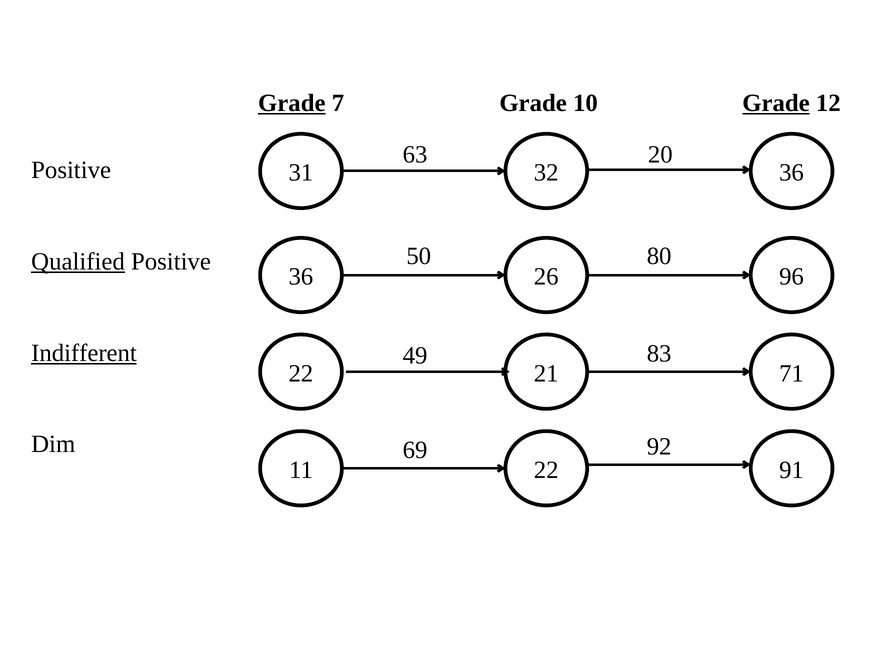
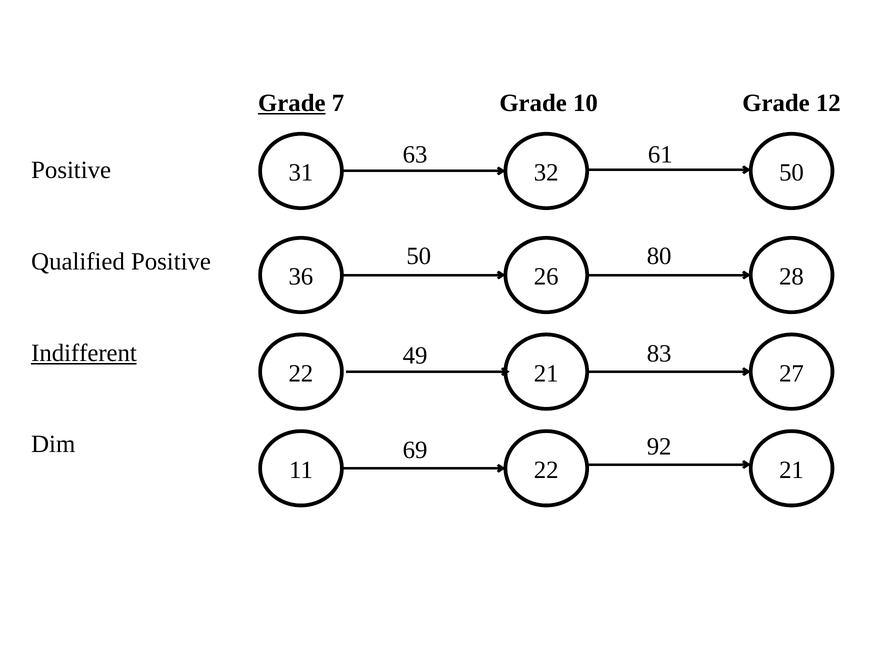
Grade at (776, 103) underline: present -> none
20: 20 -> 61
32 36: 36 -> 50
Qualified underline: present -> none
96: 96 -> 28
71: 71 -> 27
22 91: 91 -> 21
